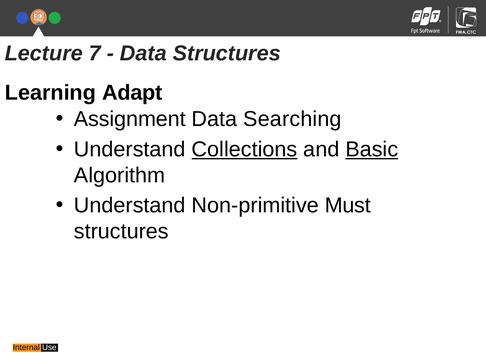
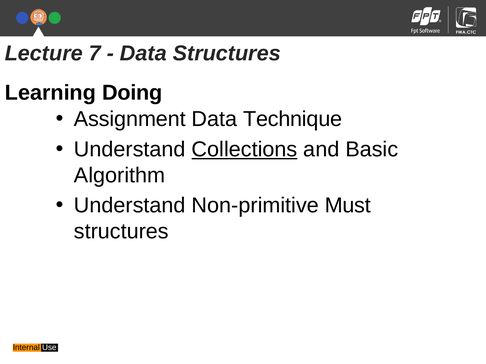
Adapt: Adapt -> Doing
Searching: Searching -> Technique
Basic underline: present -> none
